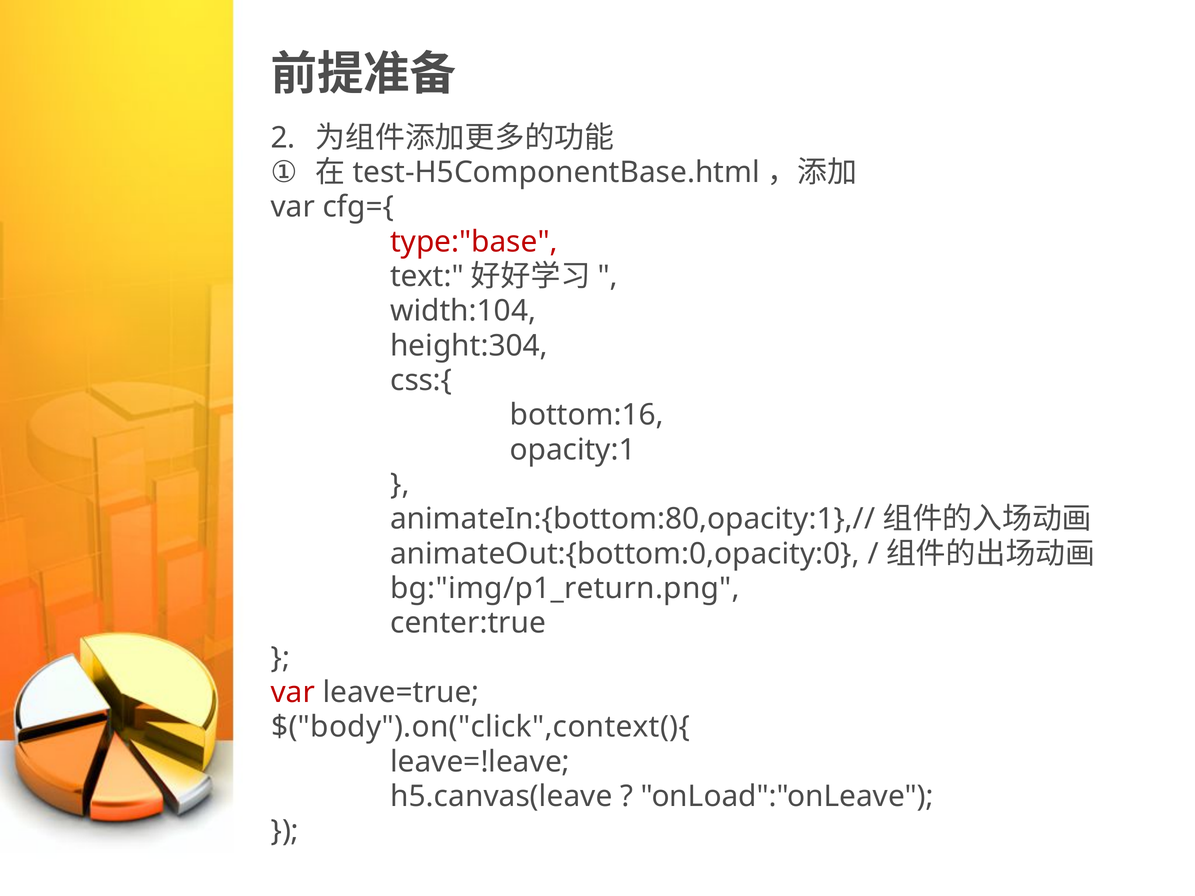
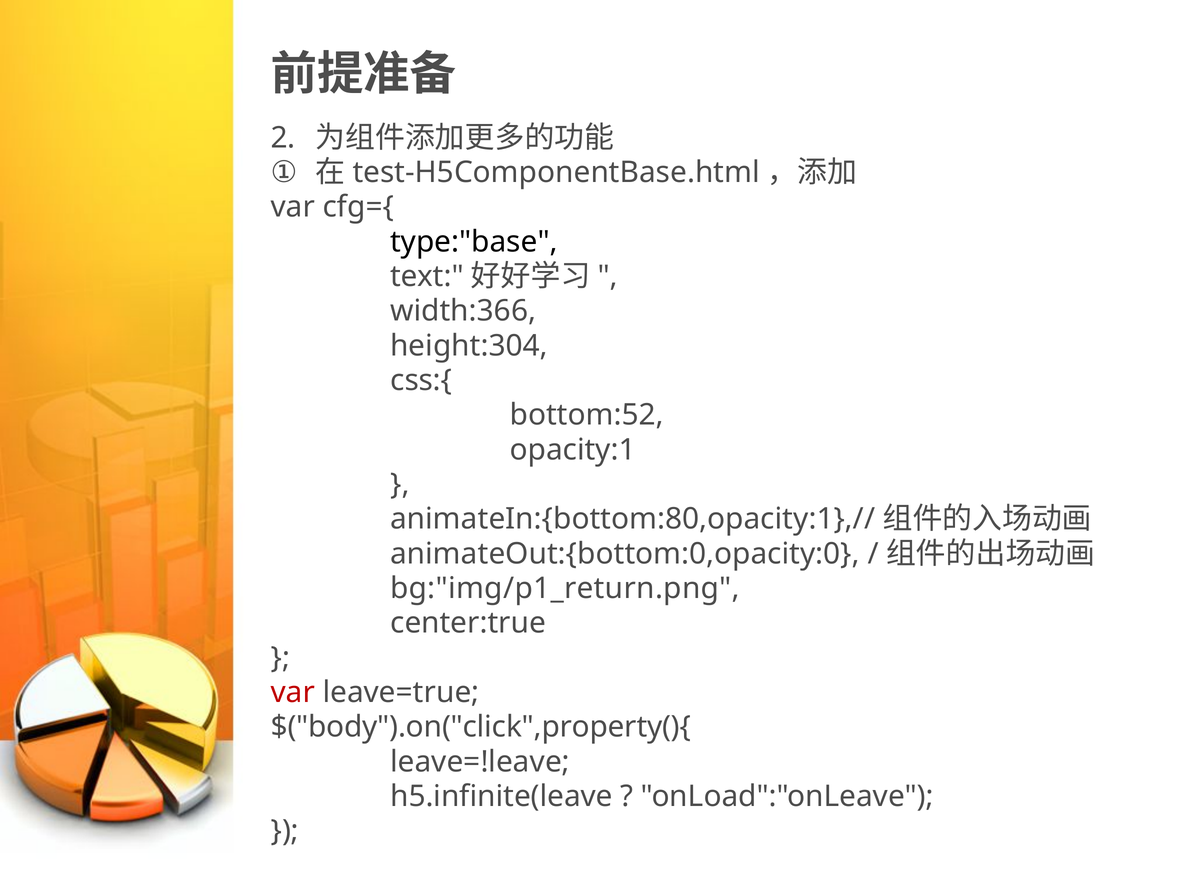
type:"base colour: red -> black
width:104: width:104 -> width:366
bottom:16: bottom:16 -> bottom:52
$("body").on("click",context(){: $("body").on("click",context(){ -> $("body").on("click",property(){
h5.canvas(leave: h5.canvas(leave -> h5.infinite(leave
